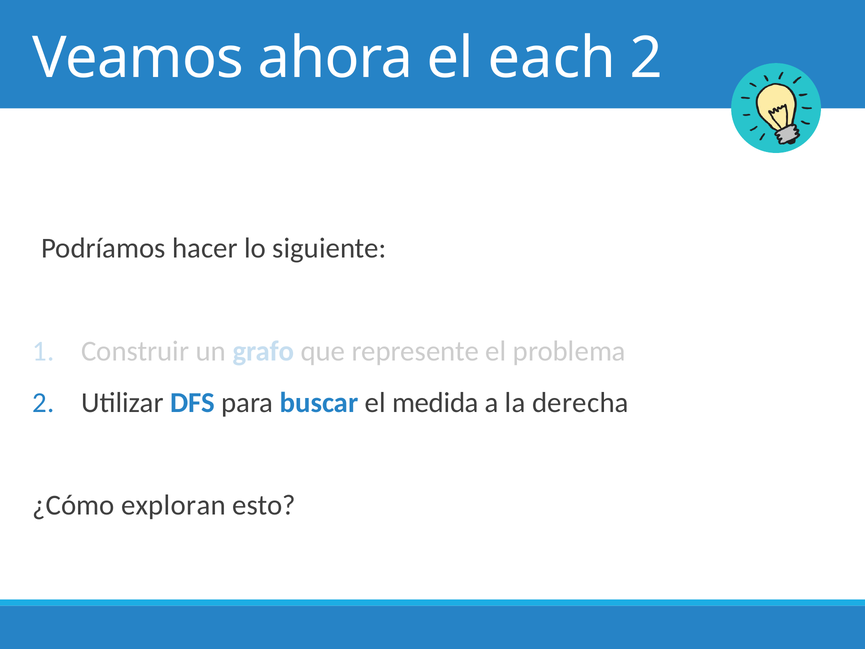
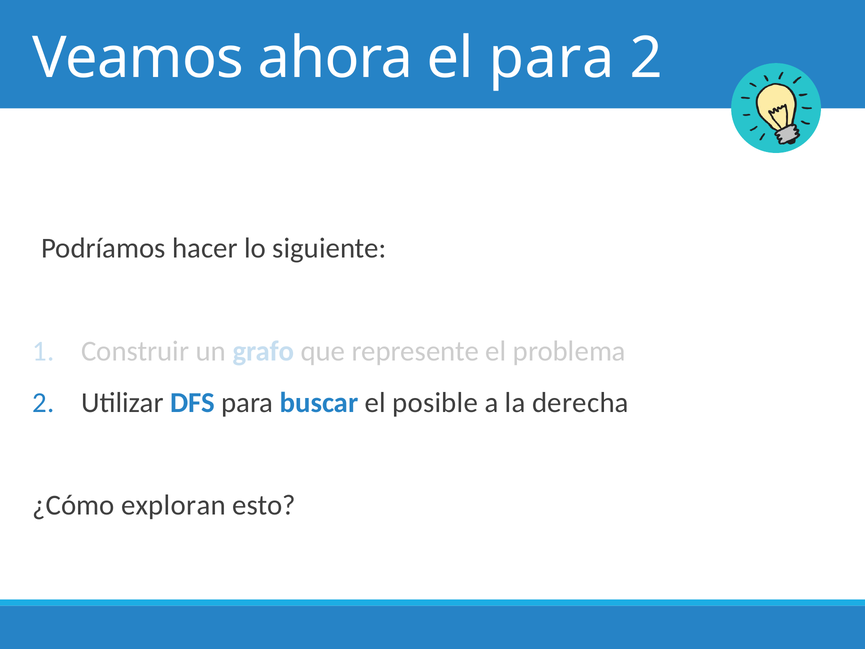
el each: each -> para
medida: medida -> posible
